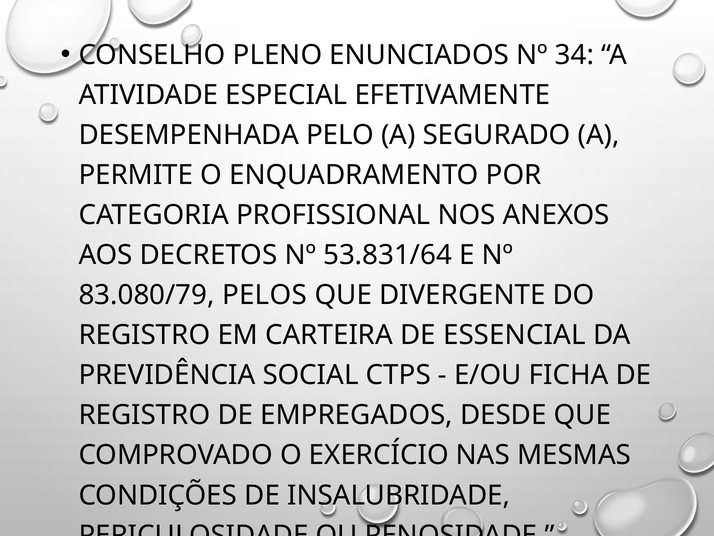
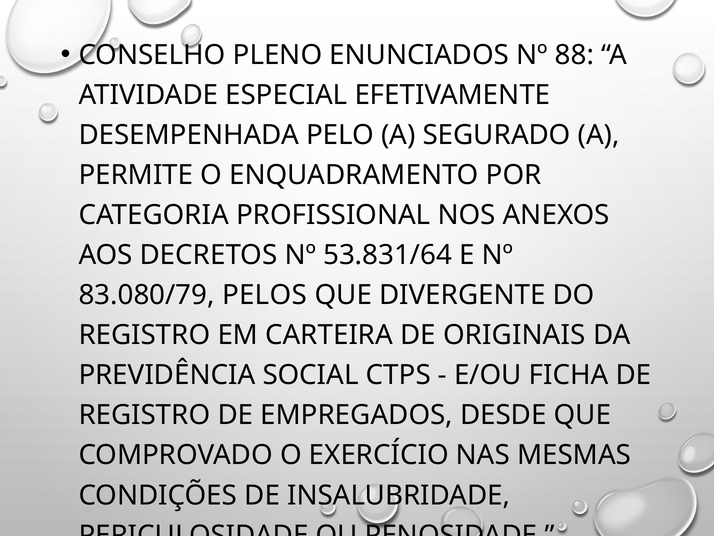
34: 34 -> 88
ESSENCIAL: ESSENCIAL -> ORIGINAIS
